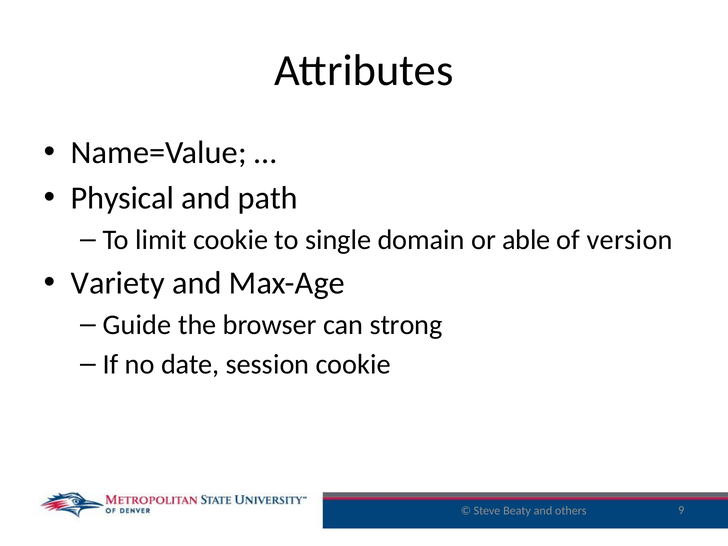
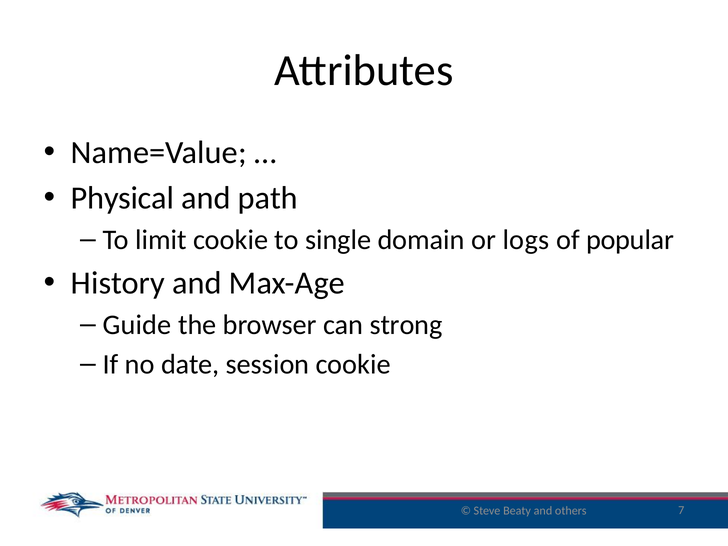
able: able -> logs
version: version -> popular
Variety: Variety -> History
9: 9 -> 7
